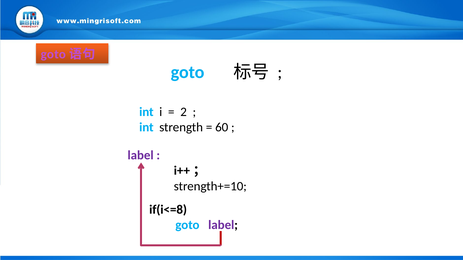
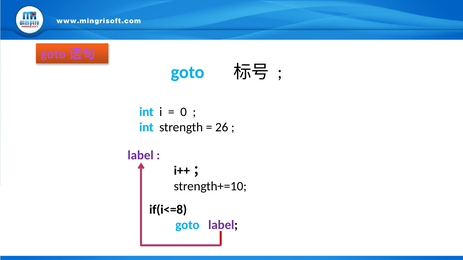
2: 2 -> 0
60: 60 -> 26
